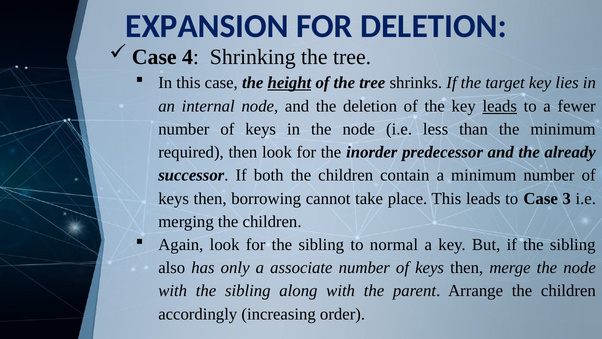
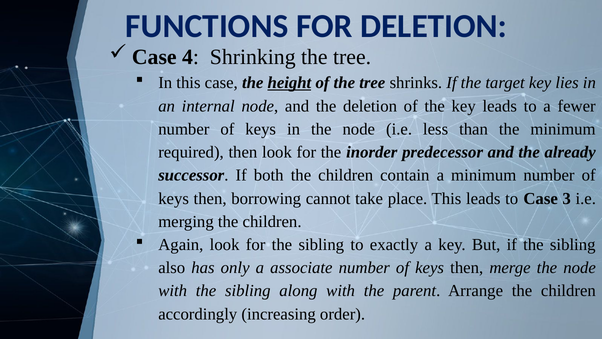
EXPANSION: EXPANSION -> FUNCTIONS
leads at (500, 106) underline: present -> none
normal: normal -> exactly
